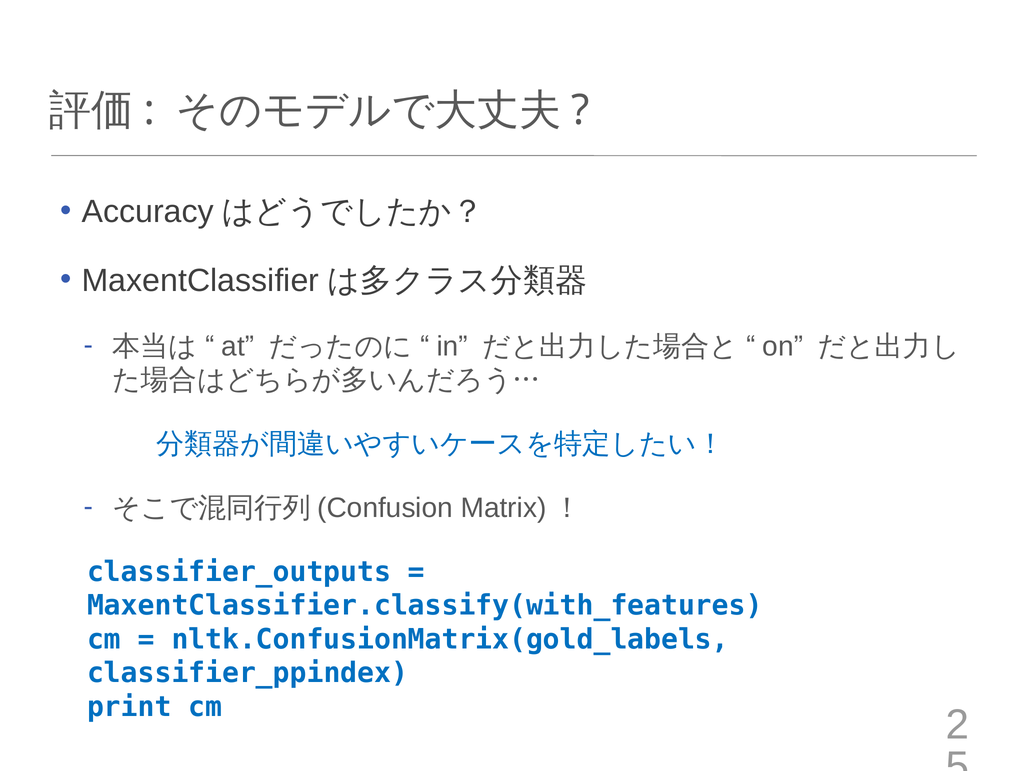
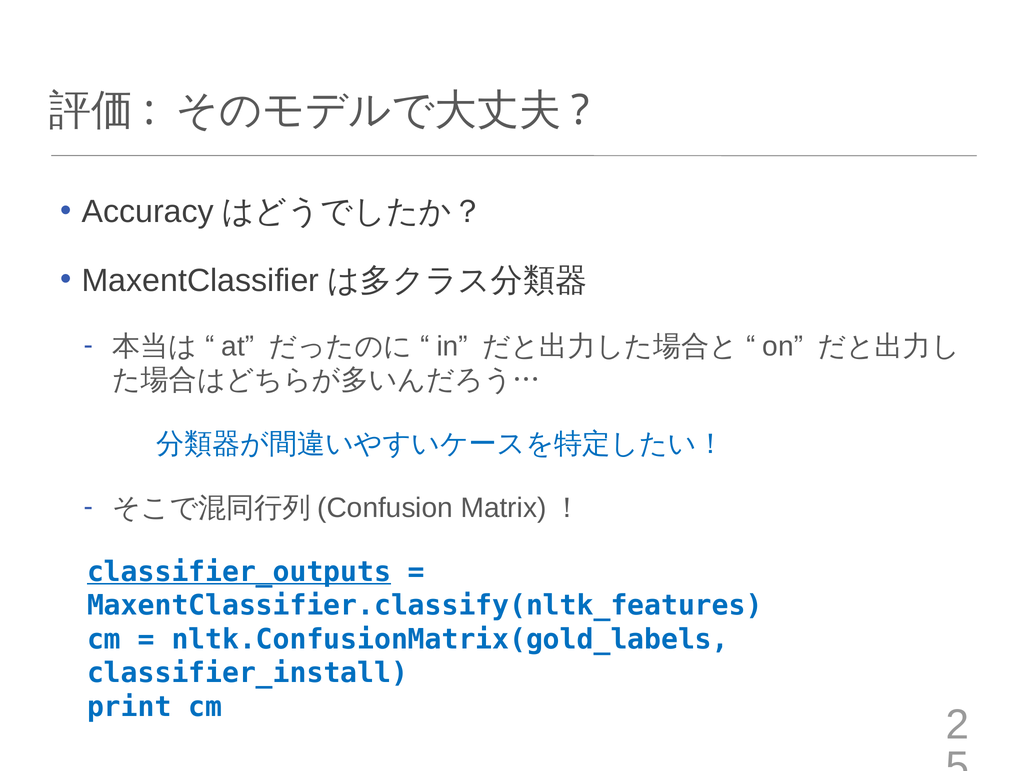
classifier_outputs underline: none -> present
MaxentClassifier.classify(with_features: MaxentClassifier.classify(with_features -> MaxentClassifier.classify(nltk_features
classifier_ppindex: classifier_ppindex -> classifier_install
